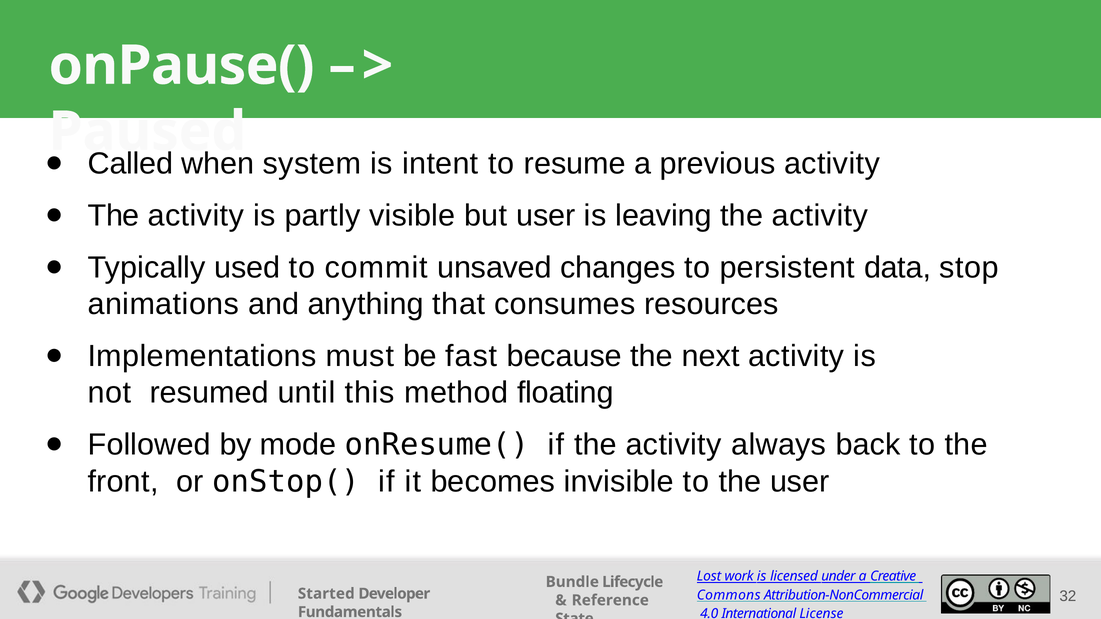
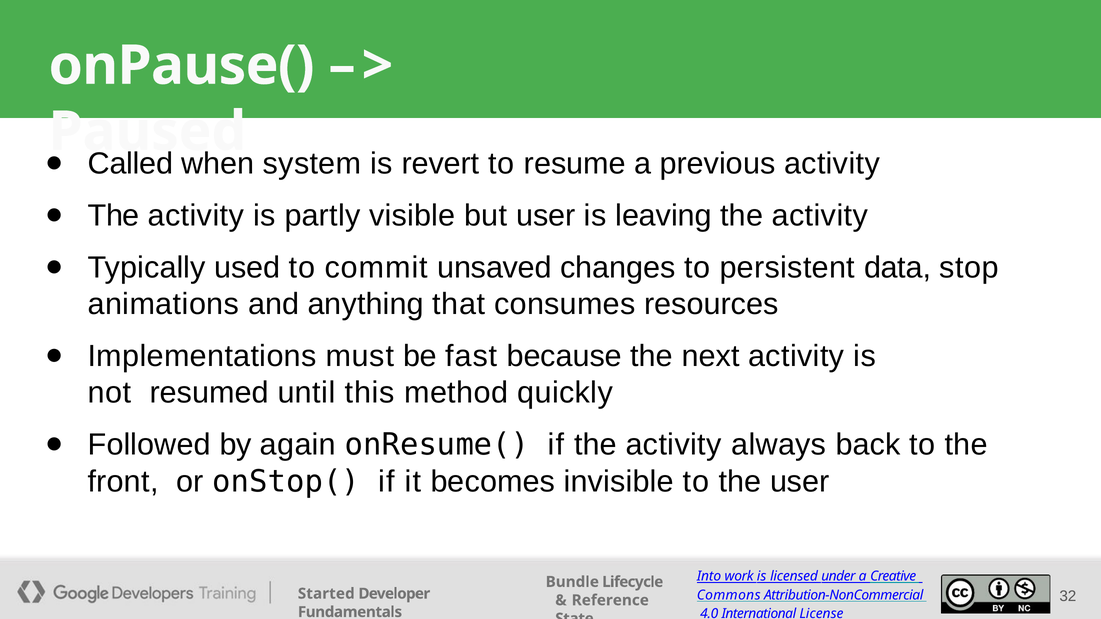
intent: intent -> revert
floating: floating -> quickly
mode: mode -> again
Lost: Lost -> Into
